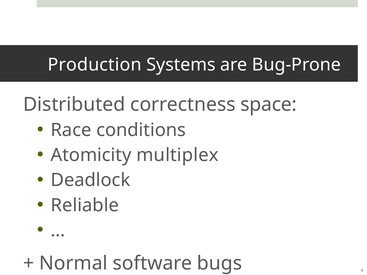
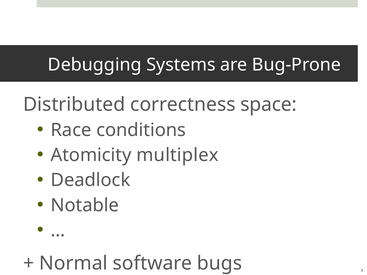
Production: Production -> Debugging
Reliable: Reliable -> Notable
